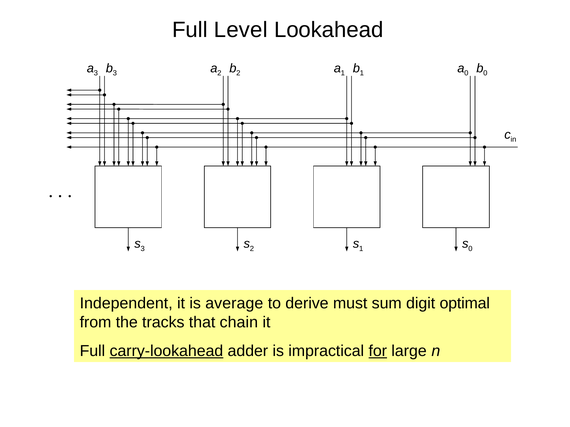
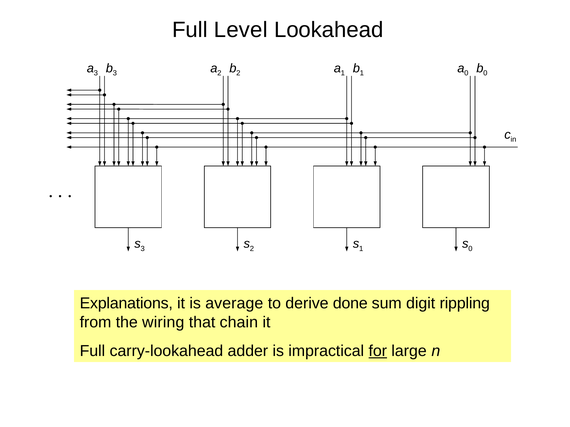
Independent: Independent -> Explanations
must: must -> done
optimal: optimal -> rippling
tracks: tracks -> wiring
carry-lookahead underline: present -> none
